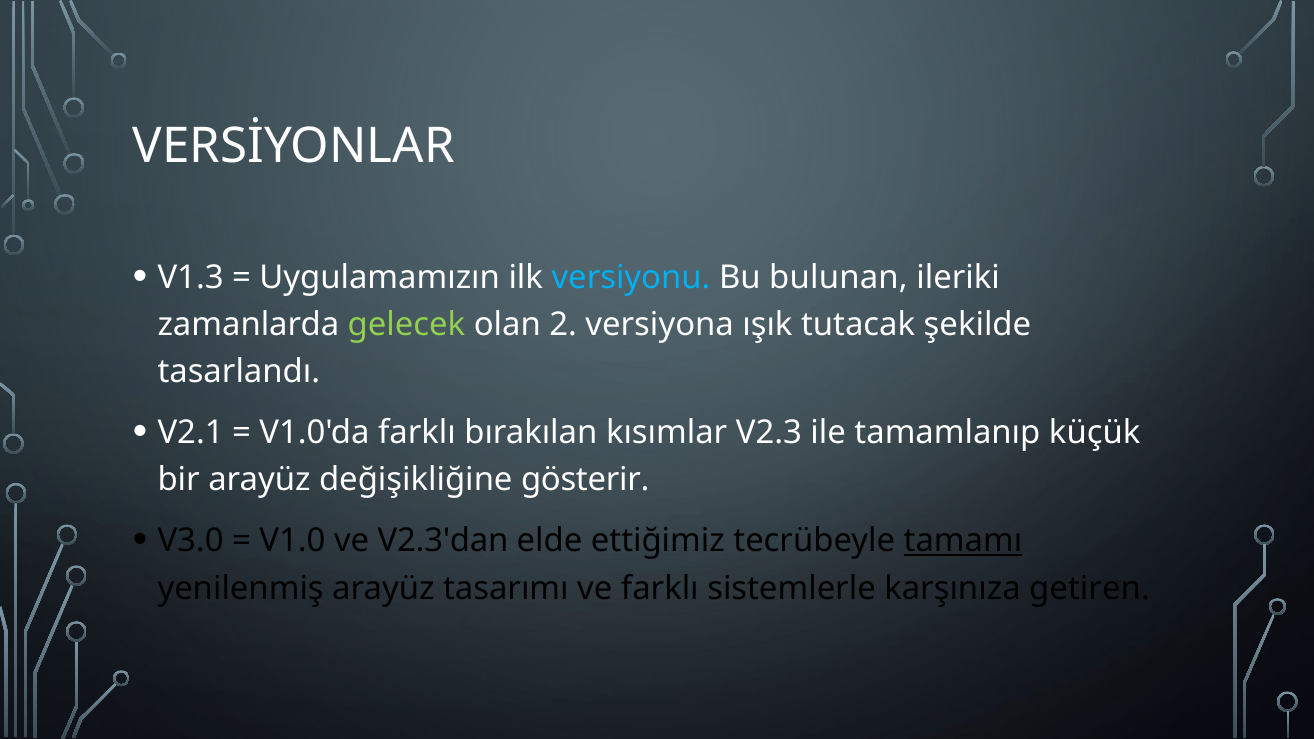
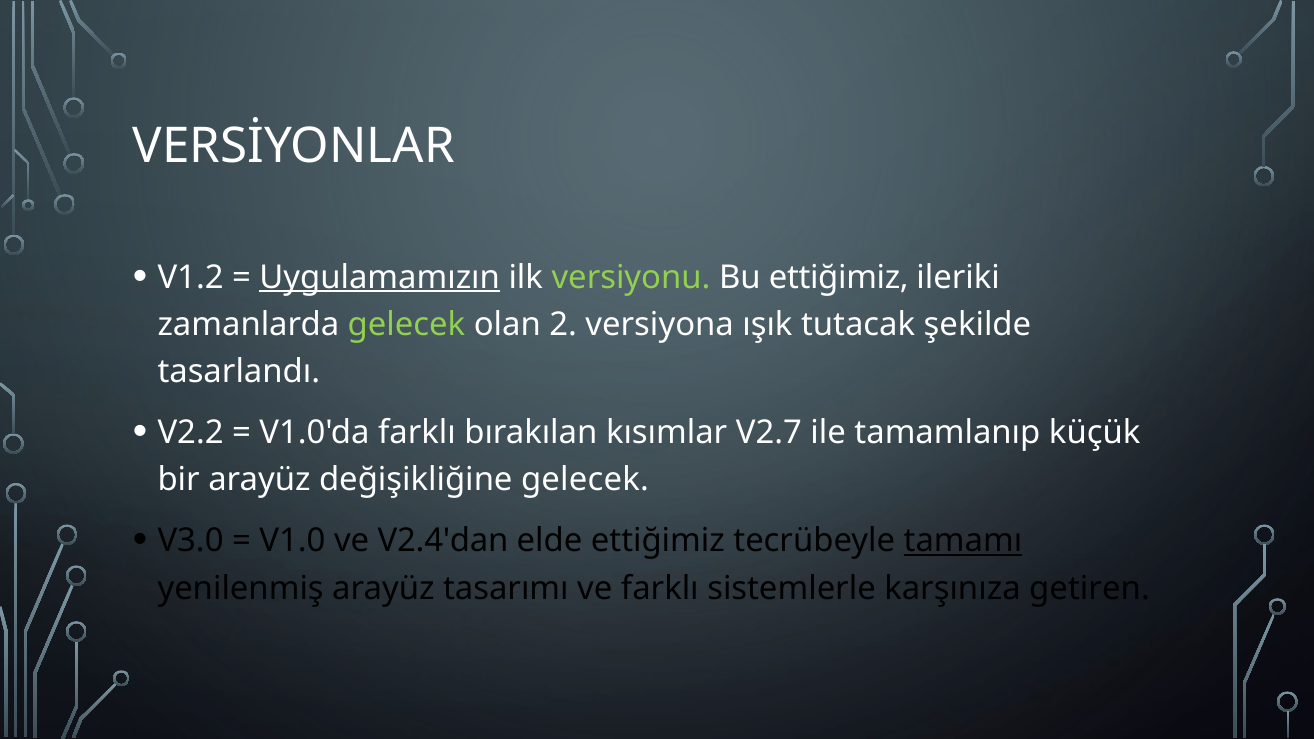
V1.3: V1.3 -> V1.2
Uygulamamızın underline: none -> present
versiyonu colour: light blue -> light green
Bu bulunan: bulunan -> ettiğimiz
V2.1: V2.1 -> V2.2
V2.3: V2.3 -> V2.7
değişikliğine gösterir: gösterir -> gelecek
V2.3'dan: V2.3'dan -> V2.4'dan
